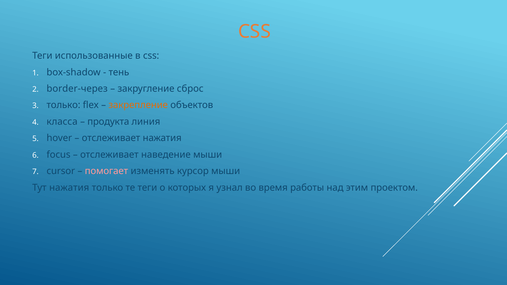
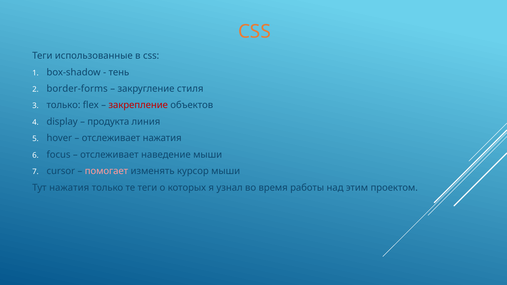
border-через: border-через -> border-forms
сброс: сброс -> стиля
закрепление colour: orange -> red
класса: класса -> display
